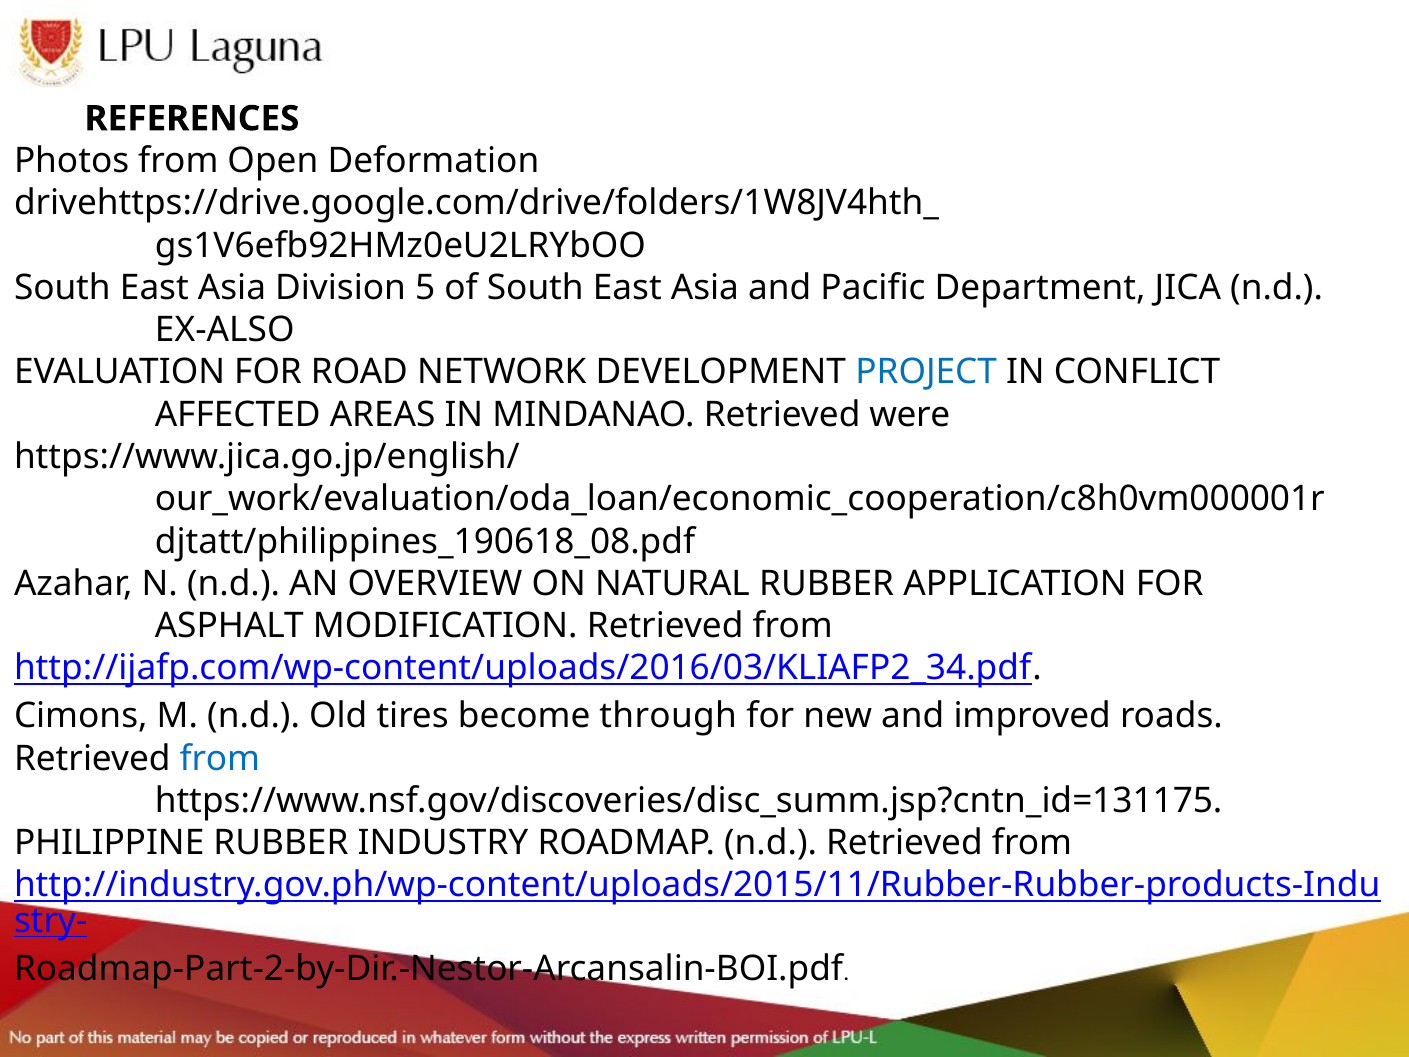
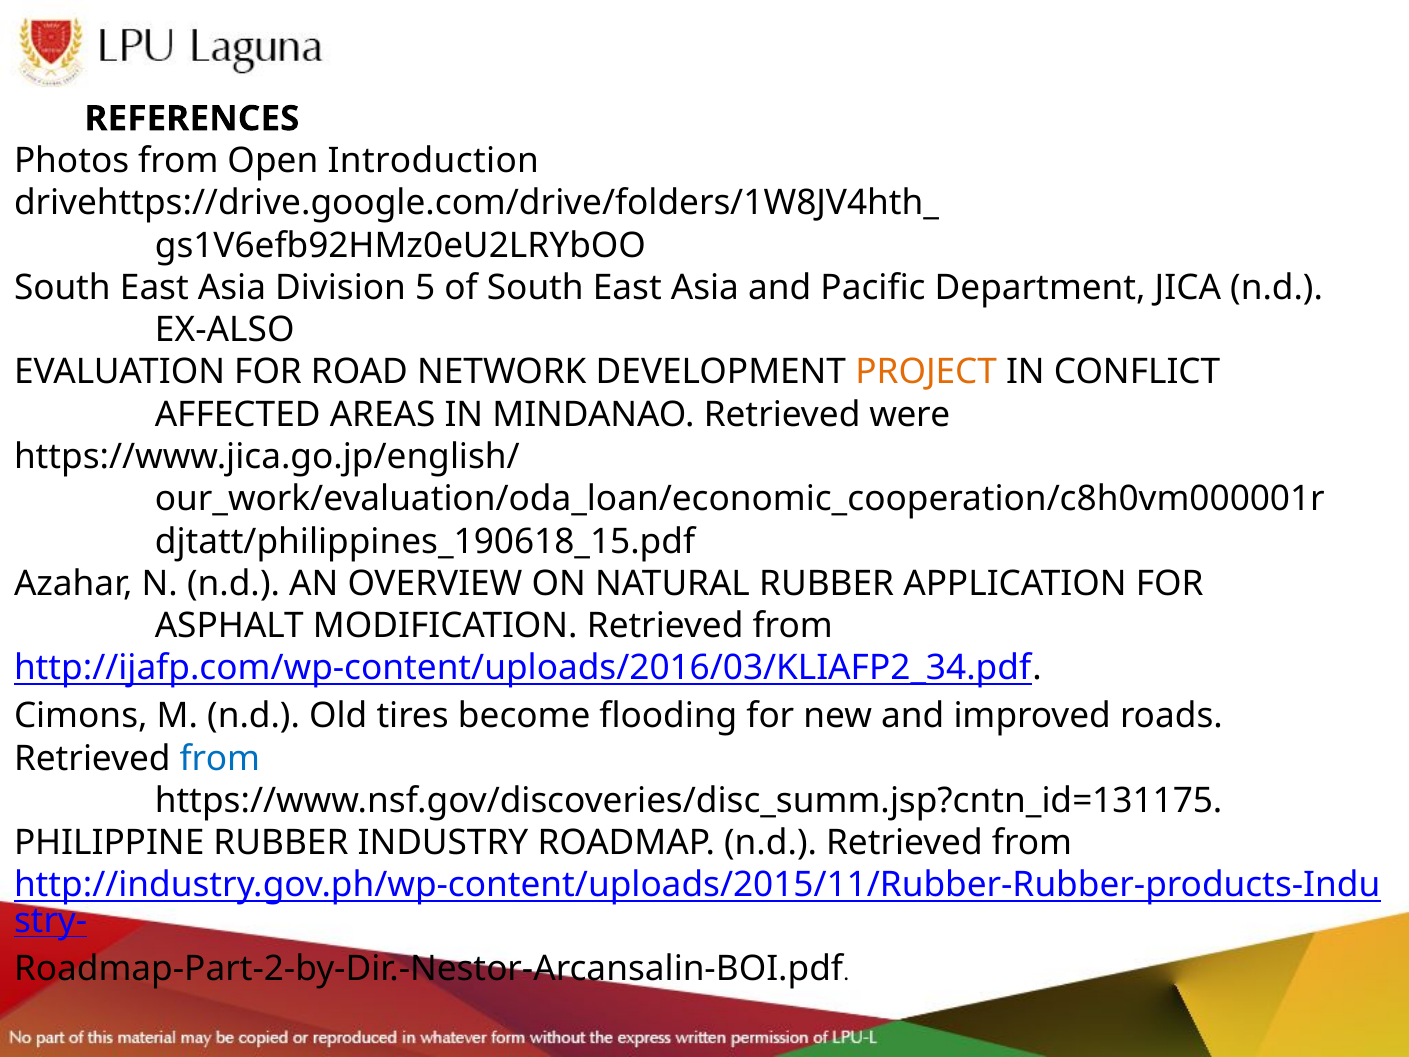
Deformation: Deformation -> Introduction
PROJECT colour: blue -> orange
djtatt/philippines_190618_08.pdf: djtatt/philippines_190618_08.pdf -> djtatt/philippines_190618_15.pdf
through: through -> flooding
